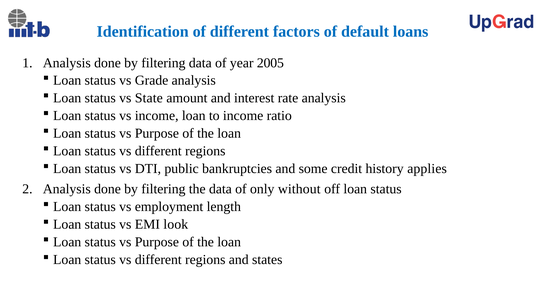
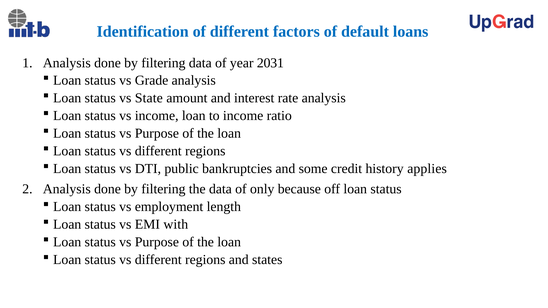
2005: 2005 -> 2031
without: without -> because
look: look -> with
